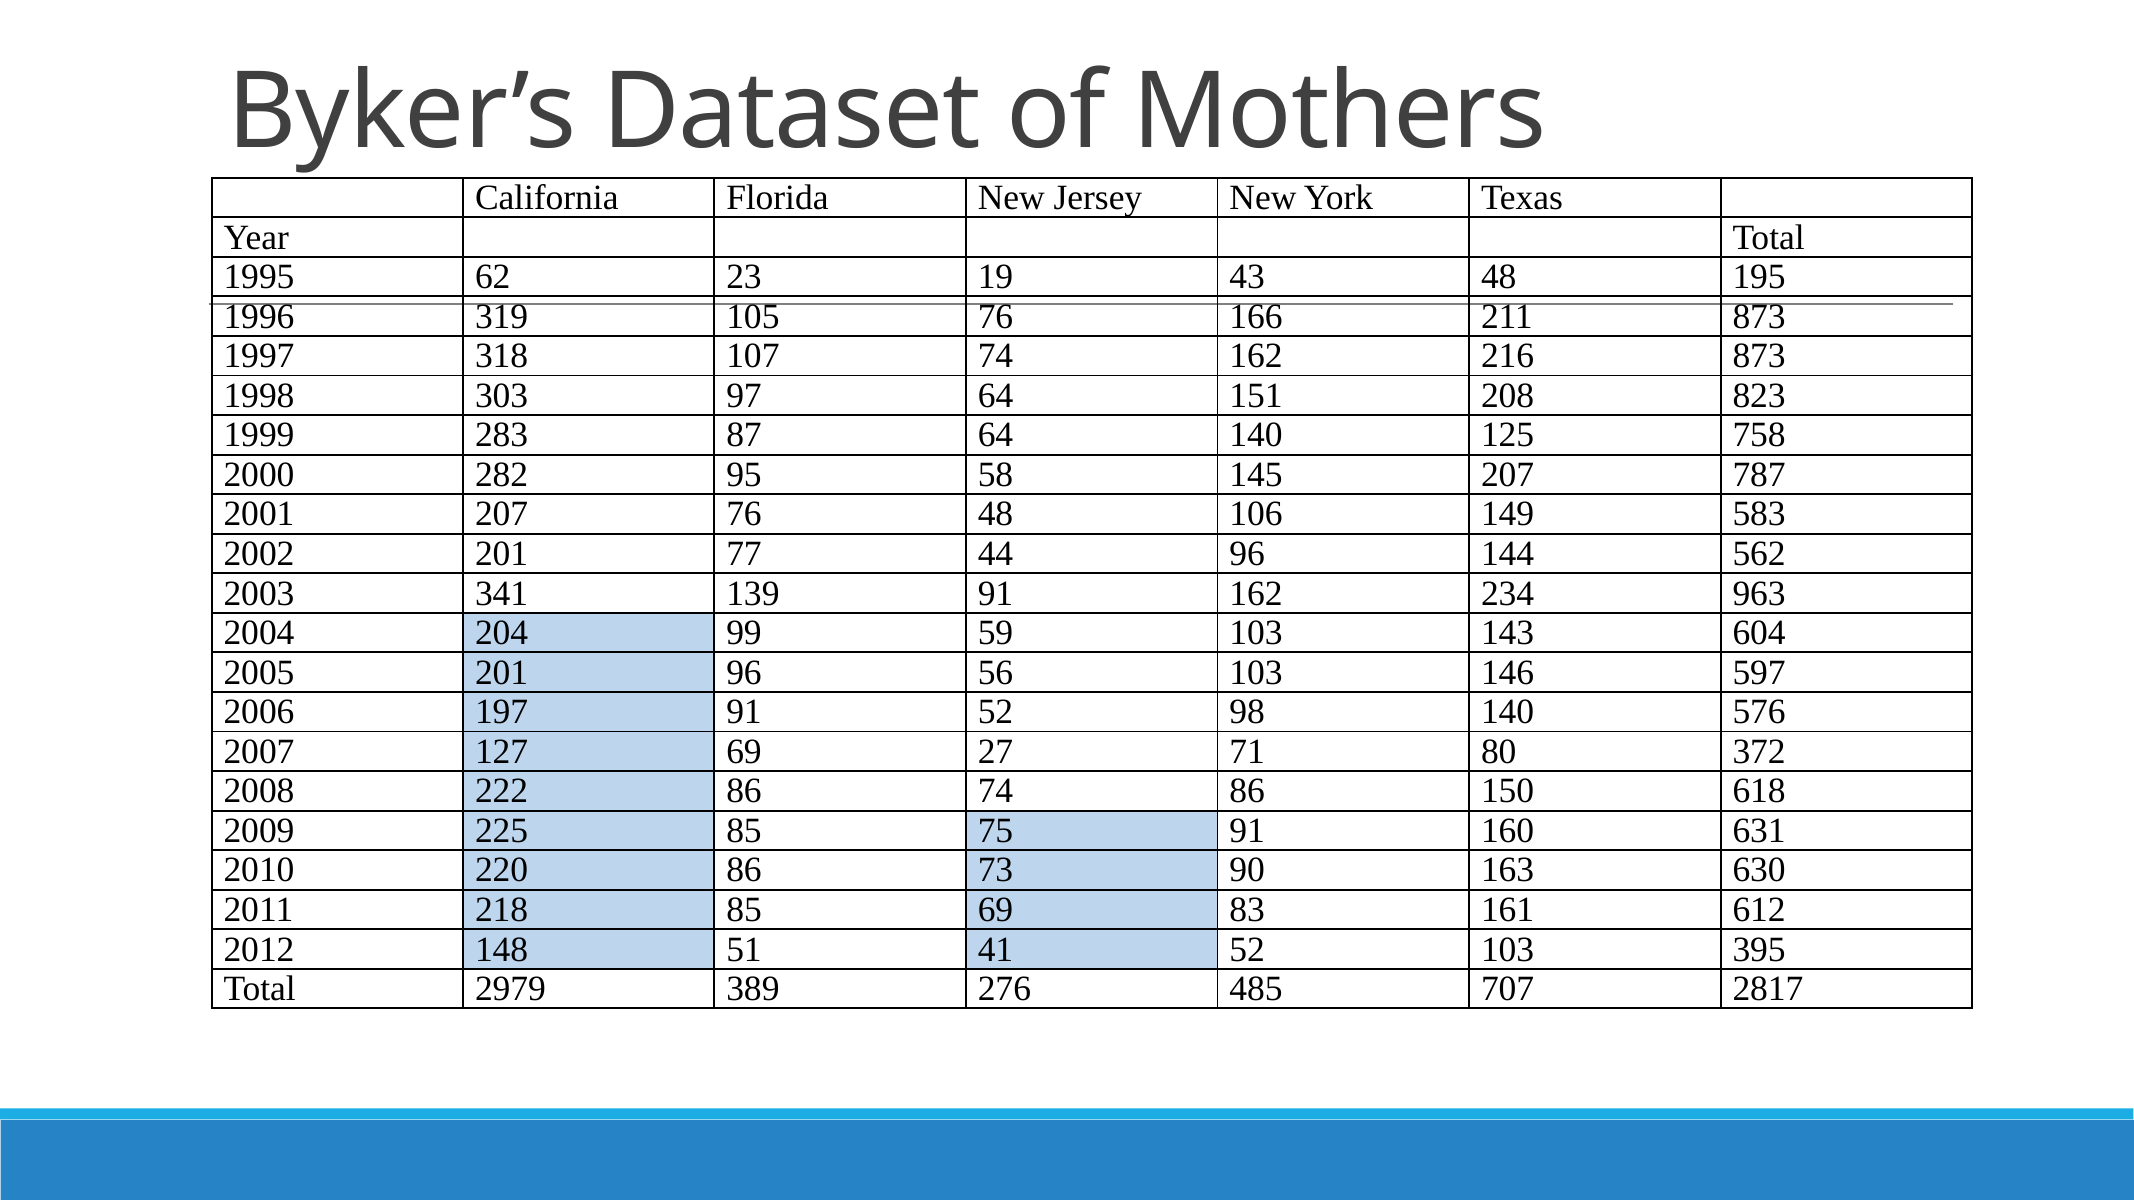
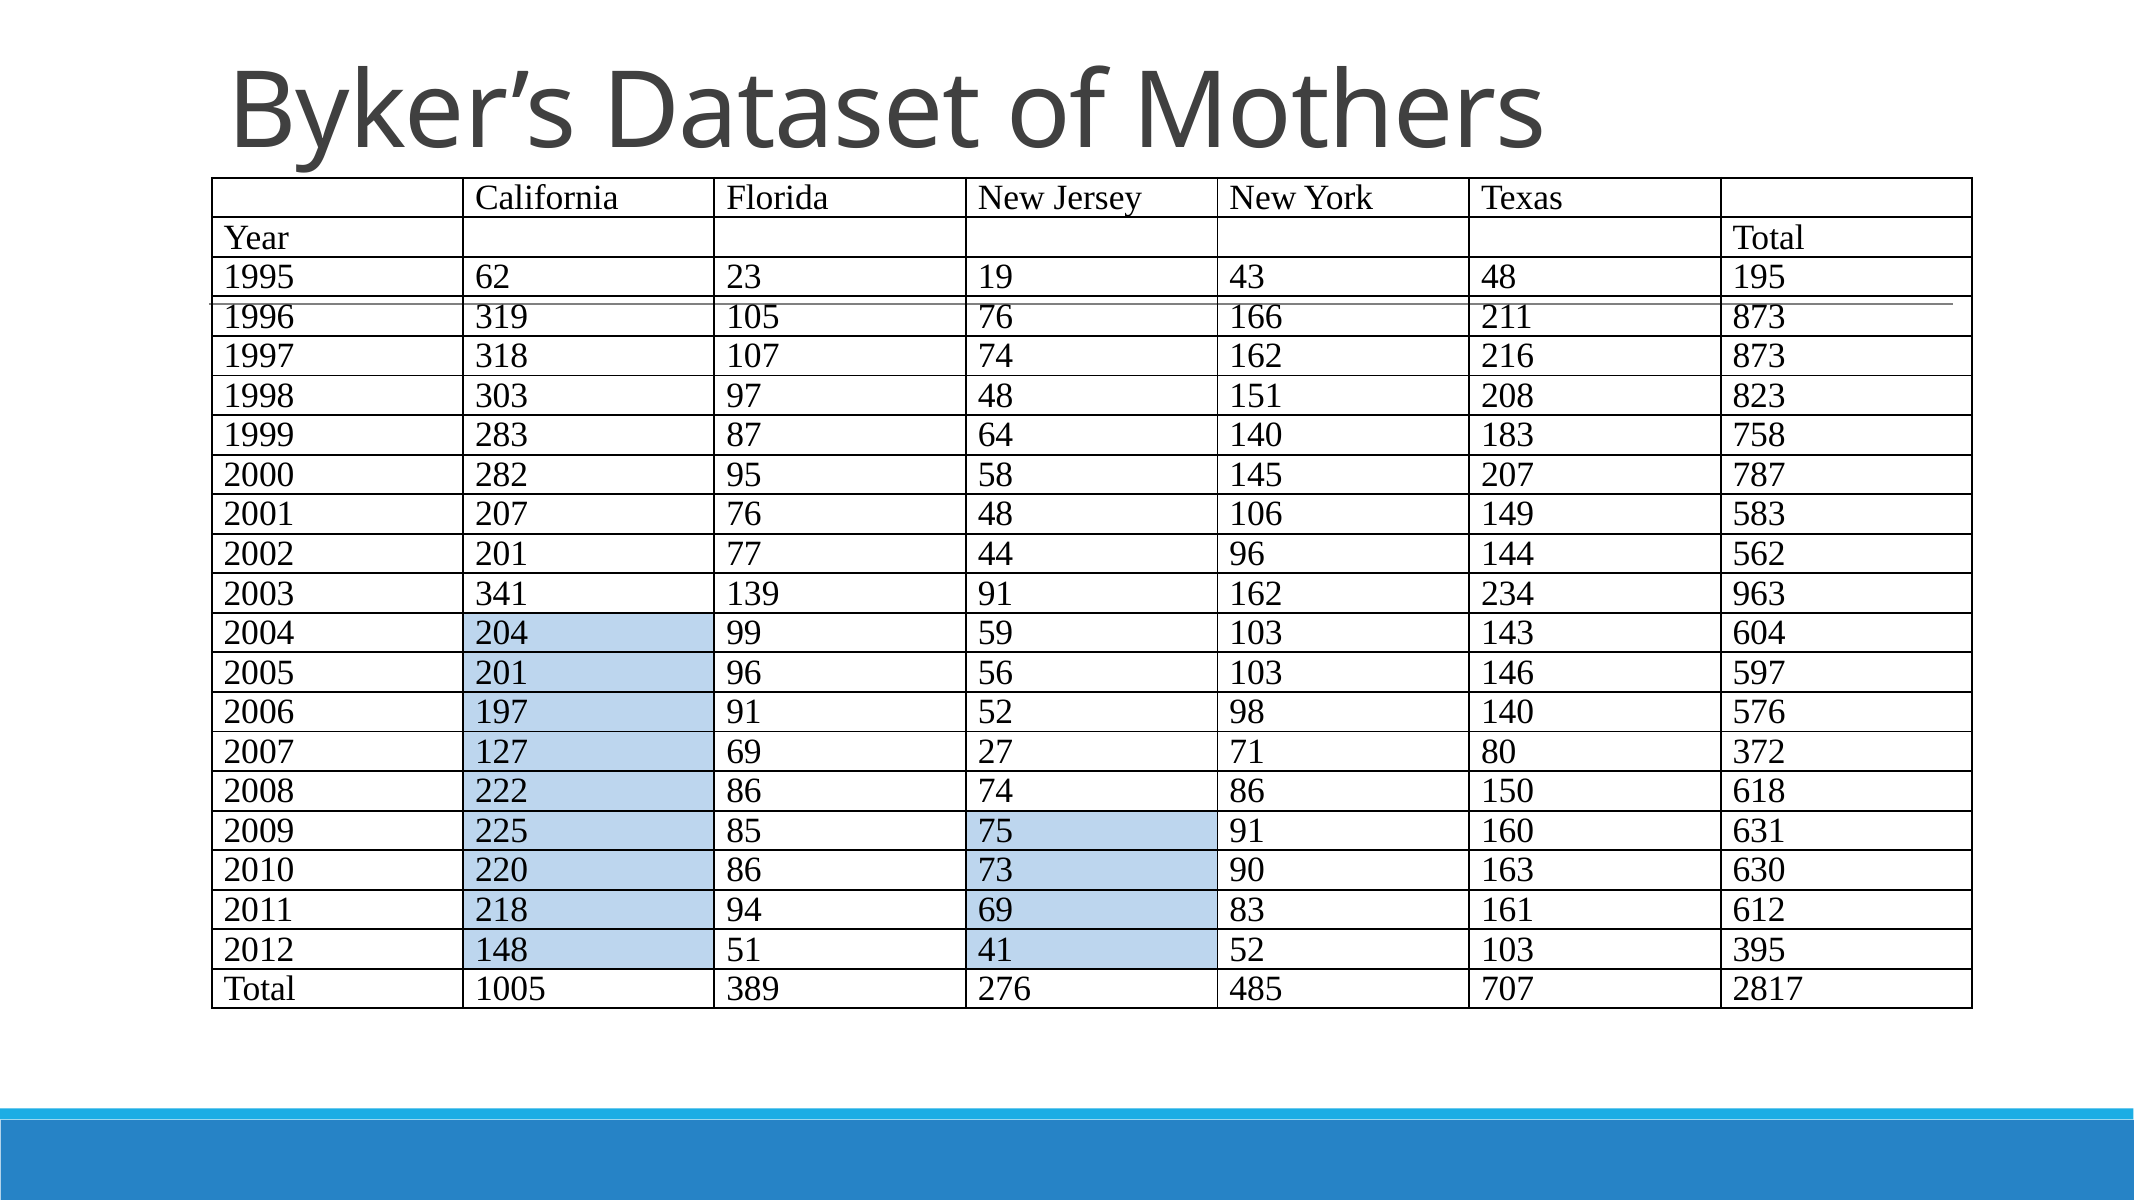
97 64: 64 -> 48
125: 125 -> 183
218 85: 85 -> 94
2979: 2979 -> 1005
